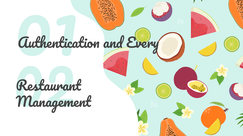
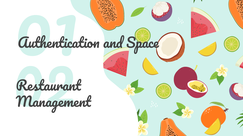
Every: Every -> Space
